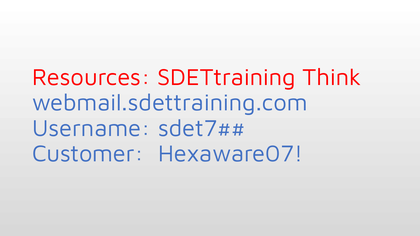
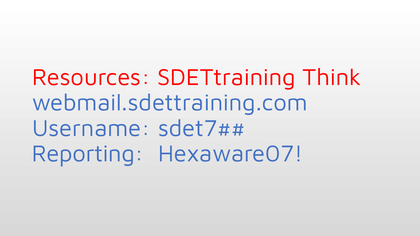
Customer: Customer -> Reporting
